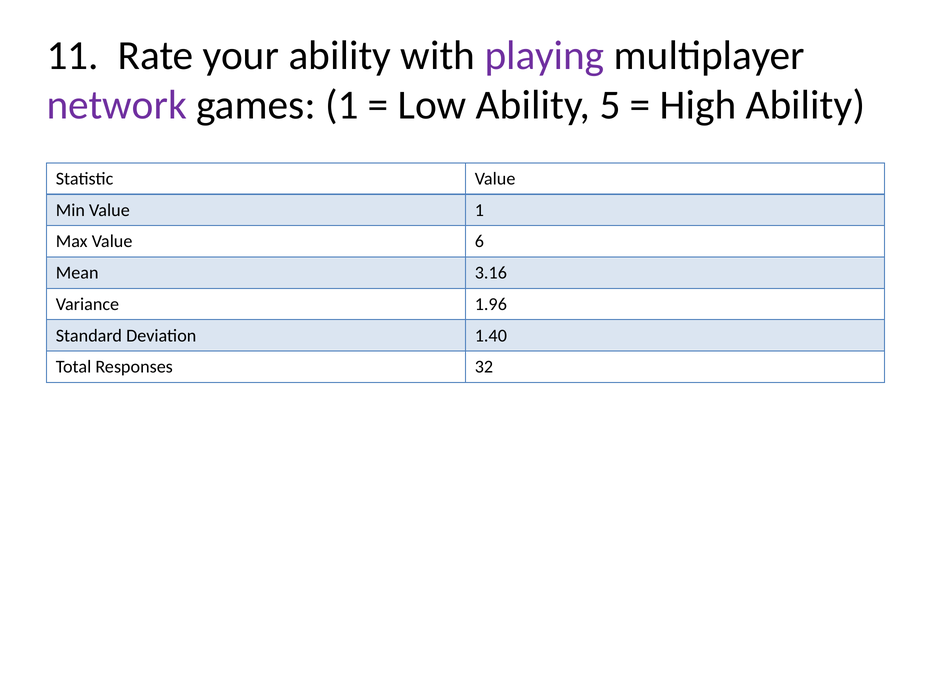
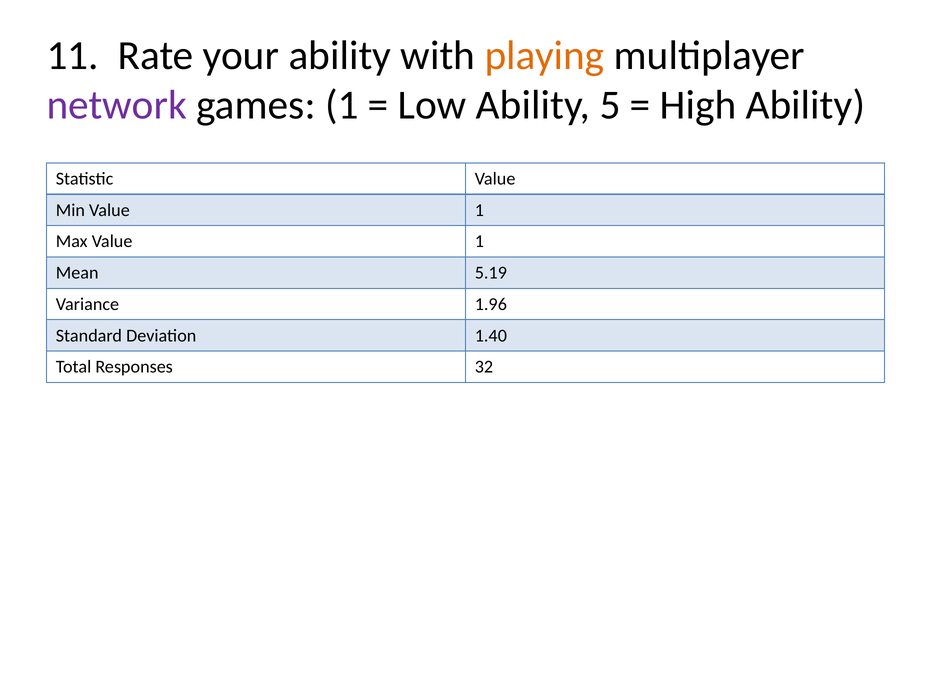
playing colour: purple -> orange
Max Value 6: 6 -> 1
3.16: 3.16 -> 5.19
